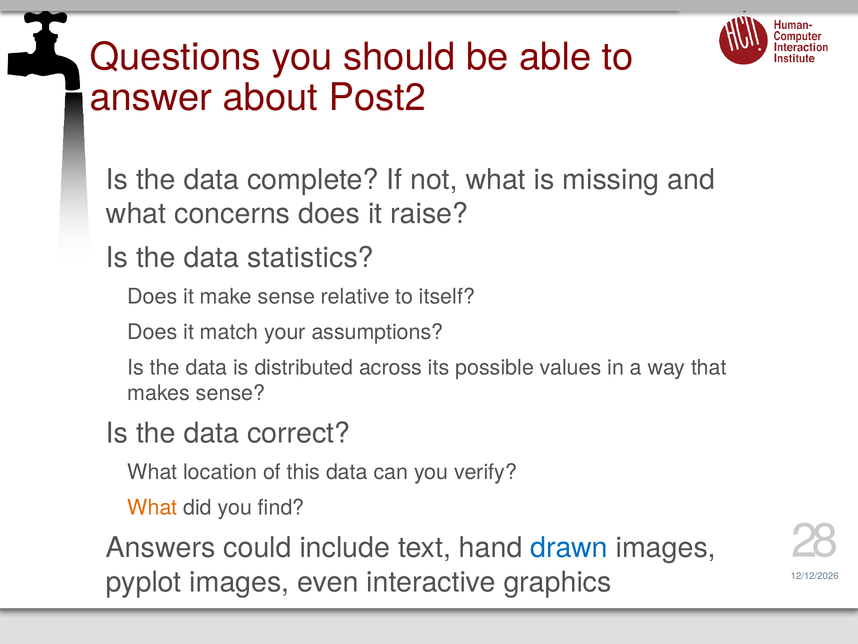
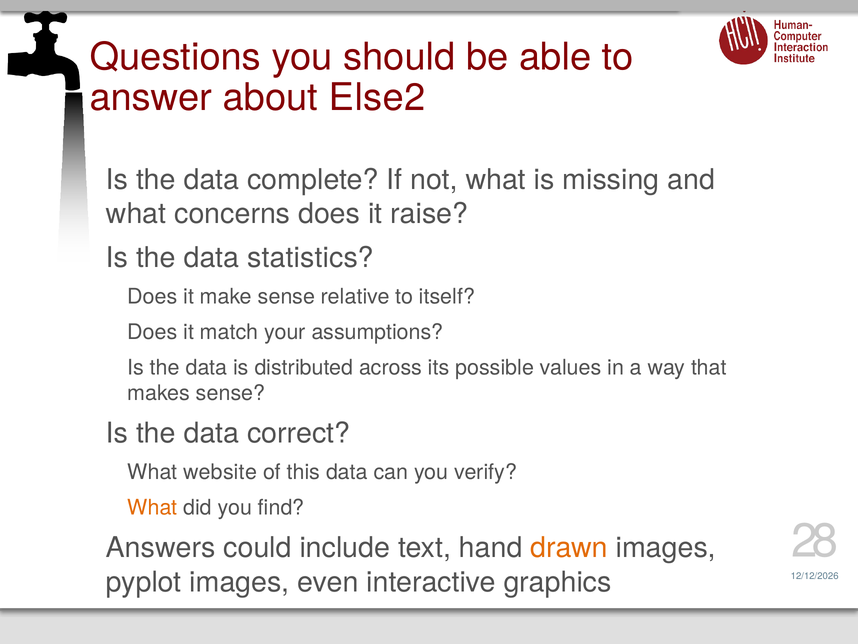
Post2: Post2 -> Else2
location: location -> website
drawn colour: blue -> orange
